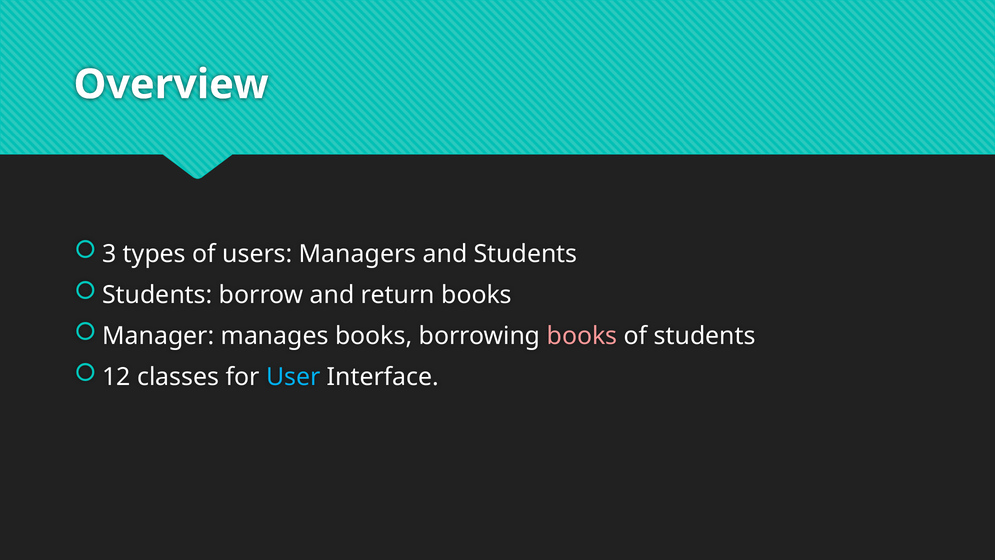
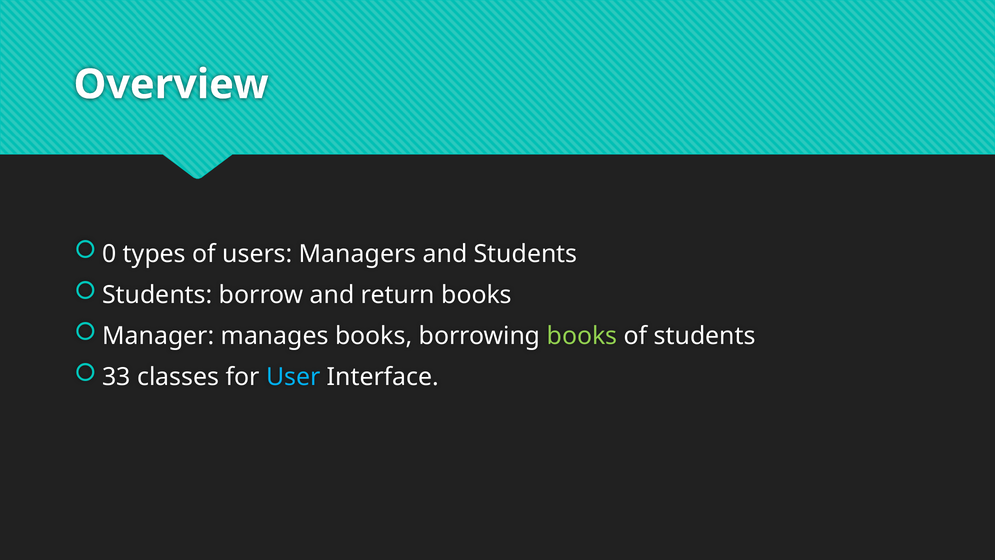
3: 3 -> 0
books at (582, 336) colour: pink -> light green
12: 12 -> 33
